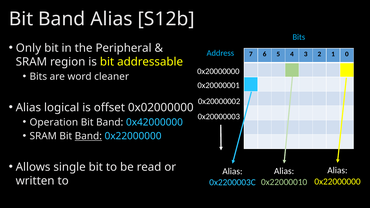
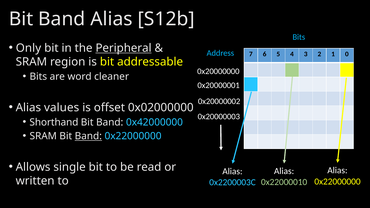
Peripheral underline: none -> present
logical: logical -> values
Operation: Operation -> Shorthand
